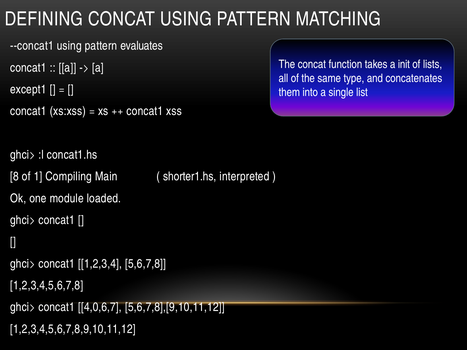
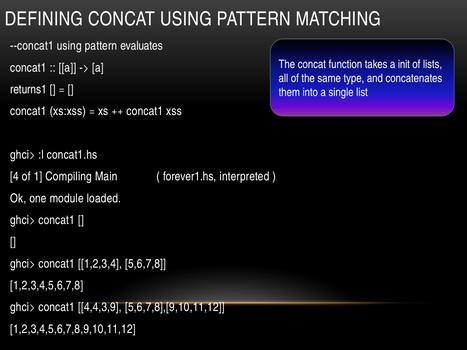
except1: except1 -> returns1
8: 8 -> 4
shorter1.hs: shorter1.hs -> forever1.hs
4,0,6,7: 4,0,6,7 -> 4,4,3,9
